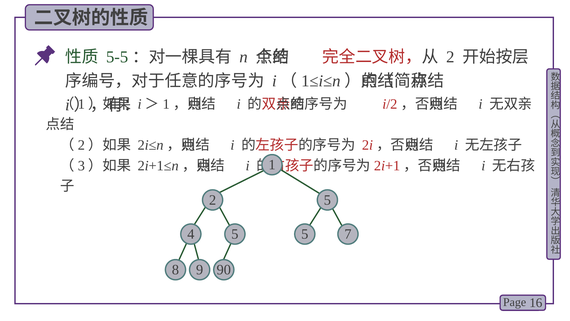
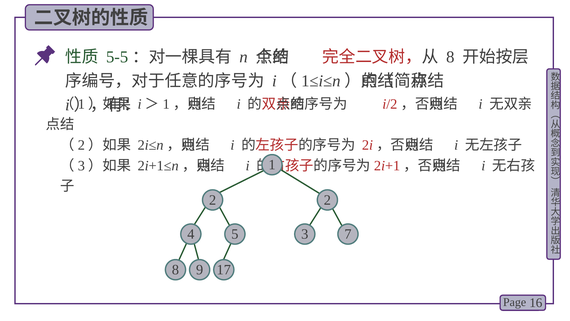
2 at (450, 57): 2 -> 8
2 5: 5 -> 2
5 5: 5 -> 3
90: 90 -> 17
